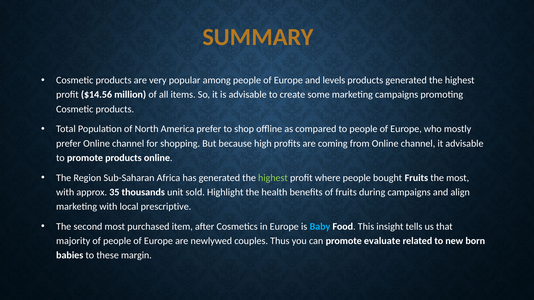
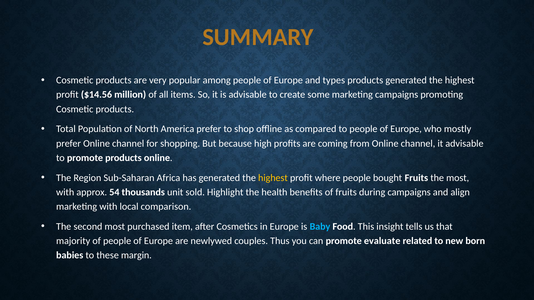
levels: levels -> types
highest at (273, 178) colour: light green -> yellow
35: 35 -> 54
prescriptive: prescriptive -> comparison
